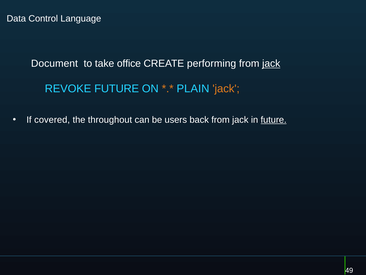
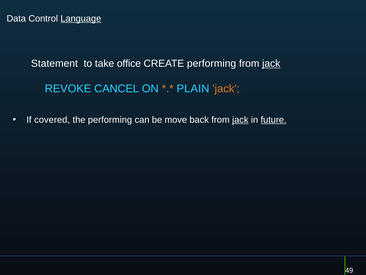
Language underline: none -> present
Document: Document -> Statement
REVOKE FUTURE: FUTURE -> CANCEL
the throughout: throughout -> performing
users: users -> move
jack at (240, 120) underline: none -> present
